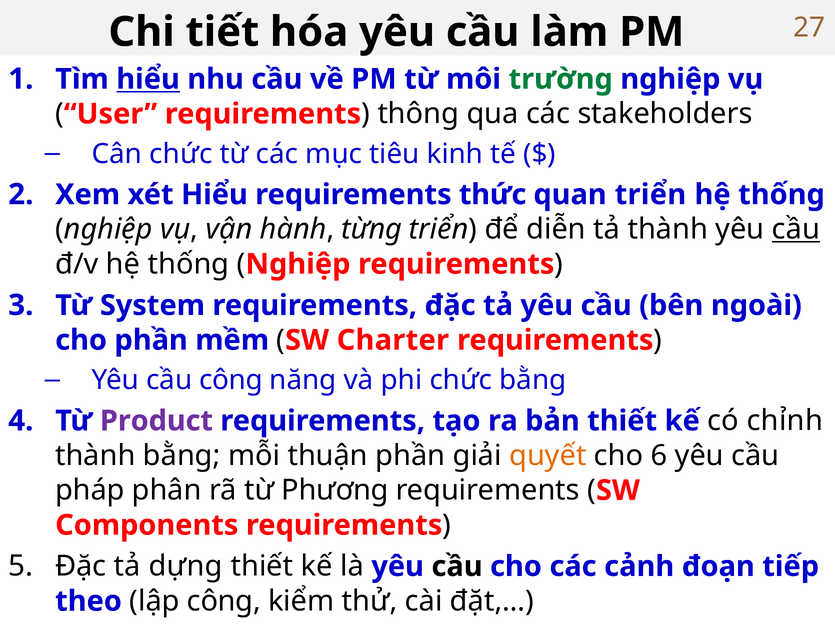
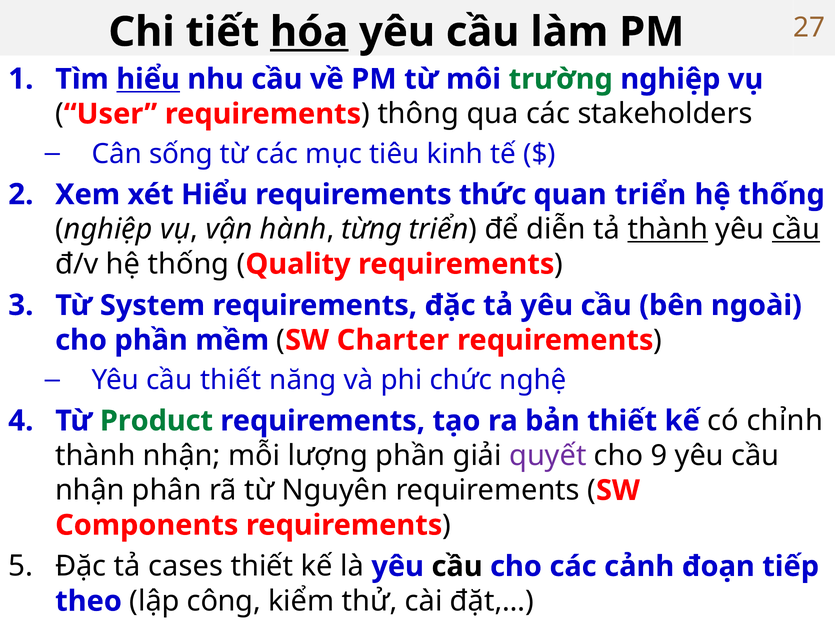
hóa underline: none -> present
Cân chức: chức -> sống
thành at (668, 229) underline: none -> present
Nghiệp at (298, 264): Nghiệp -> Quality
cầu công: công -> thiết
chức bằng: bằng -> nghệ
Product colour: purple -> green
thành bằng: bằng -> nhận
thuận: thuận -> lượng
quyết colour: orange -> purple
6: 6 -> 9
pháp at (90, 491): pháp -> nhận
Phương: Phương -> Nguyên
dựng: dựng -> cases
